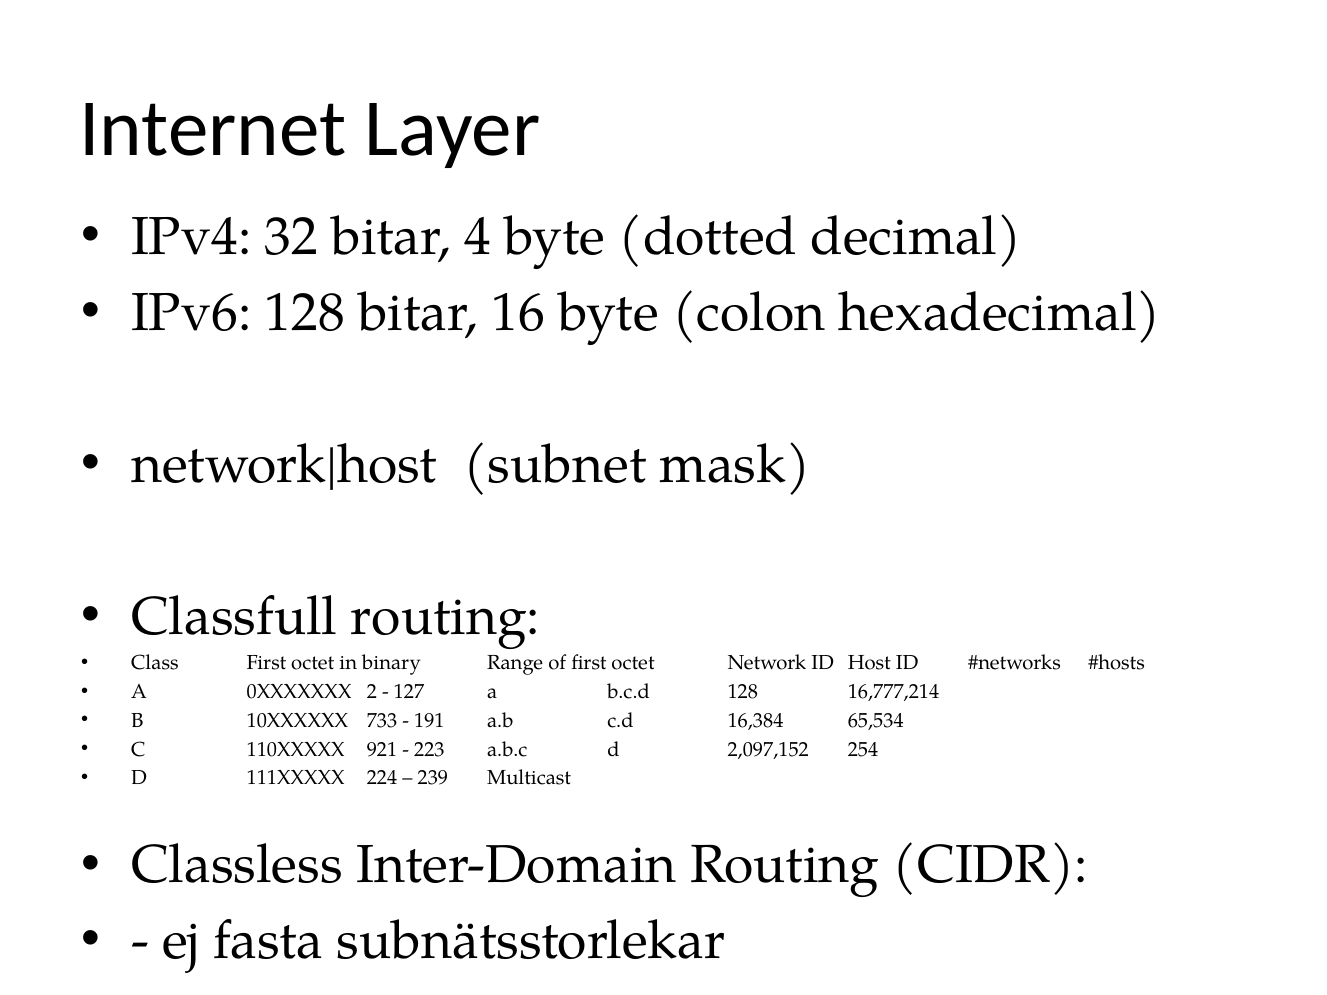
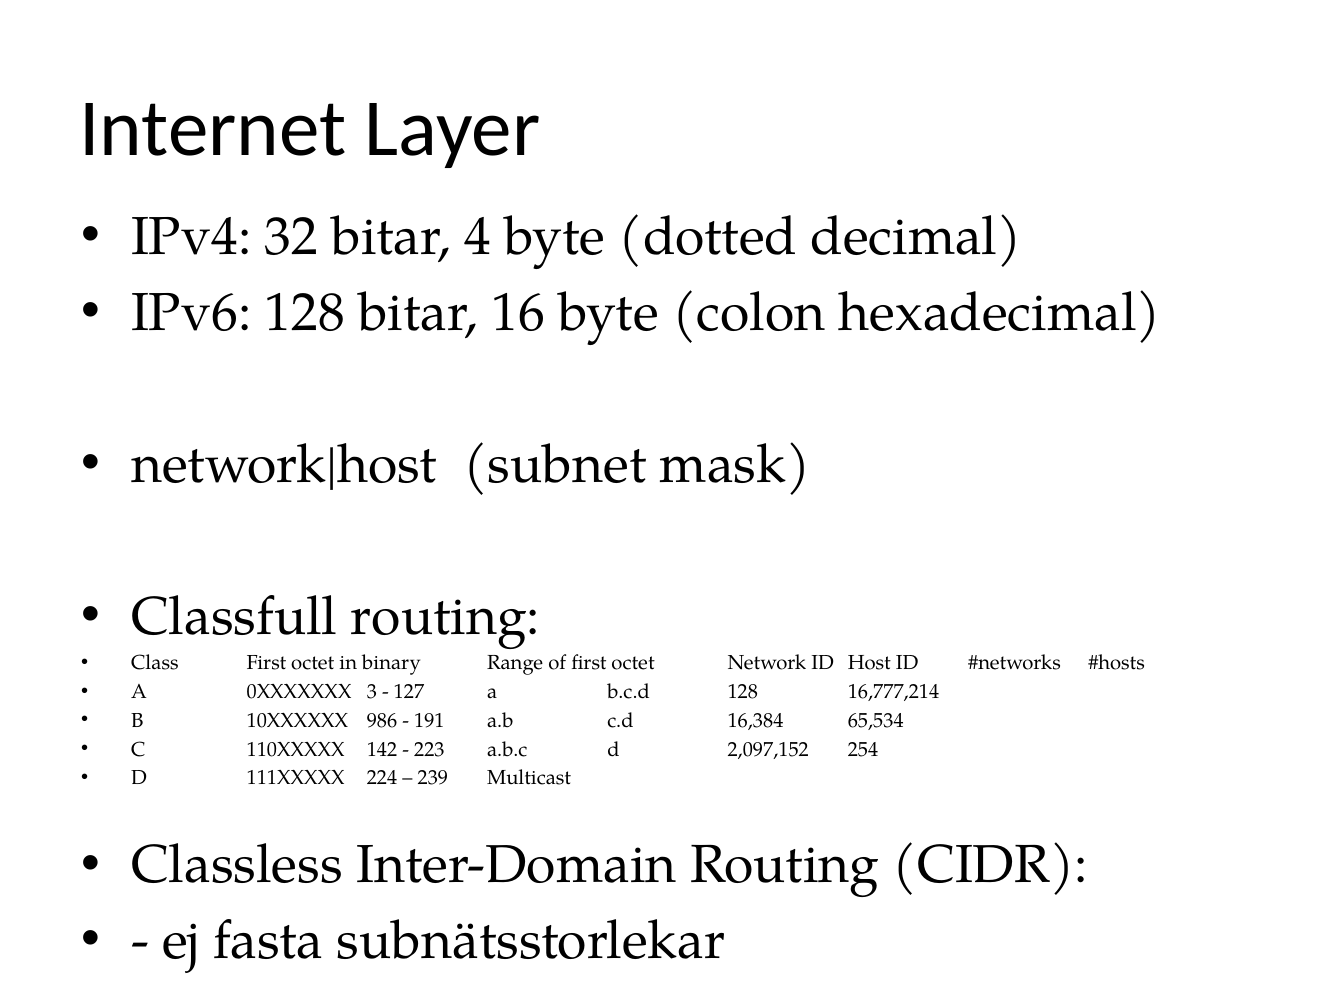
2: 2 -> 3
733: 733 -> 986
921: 921 -> 142
